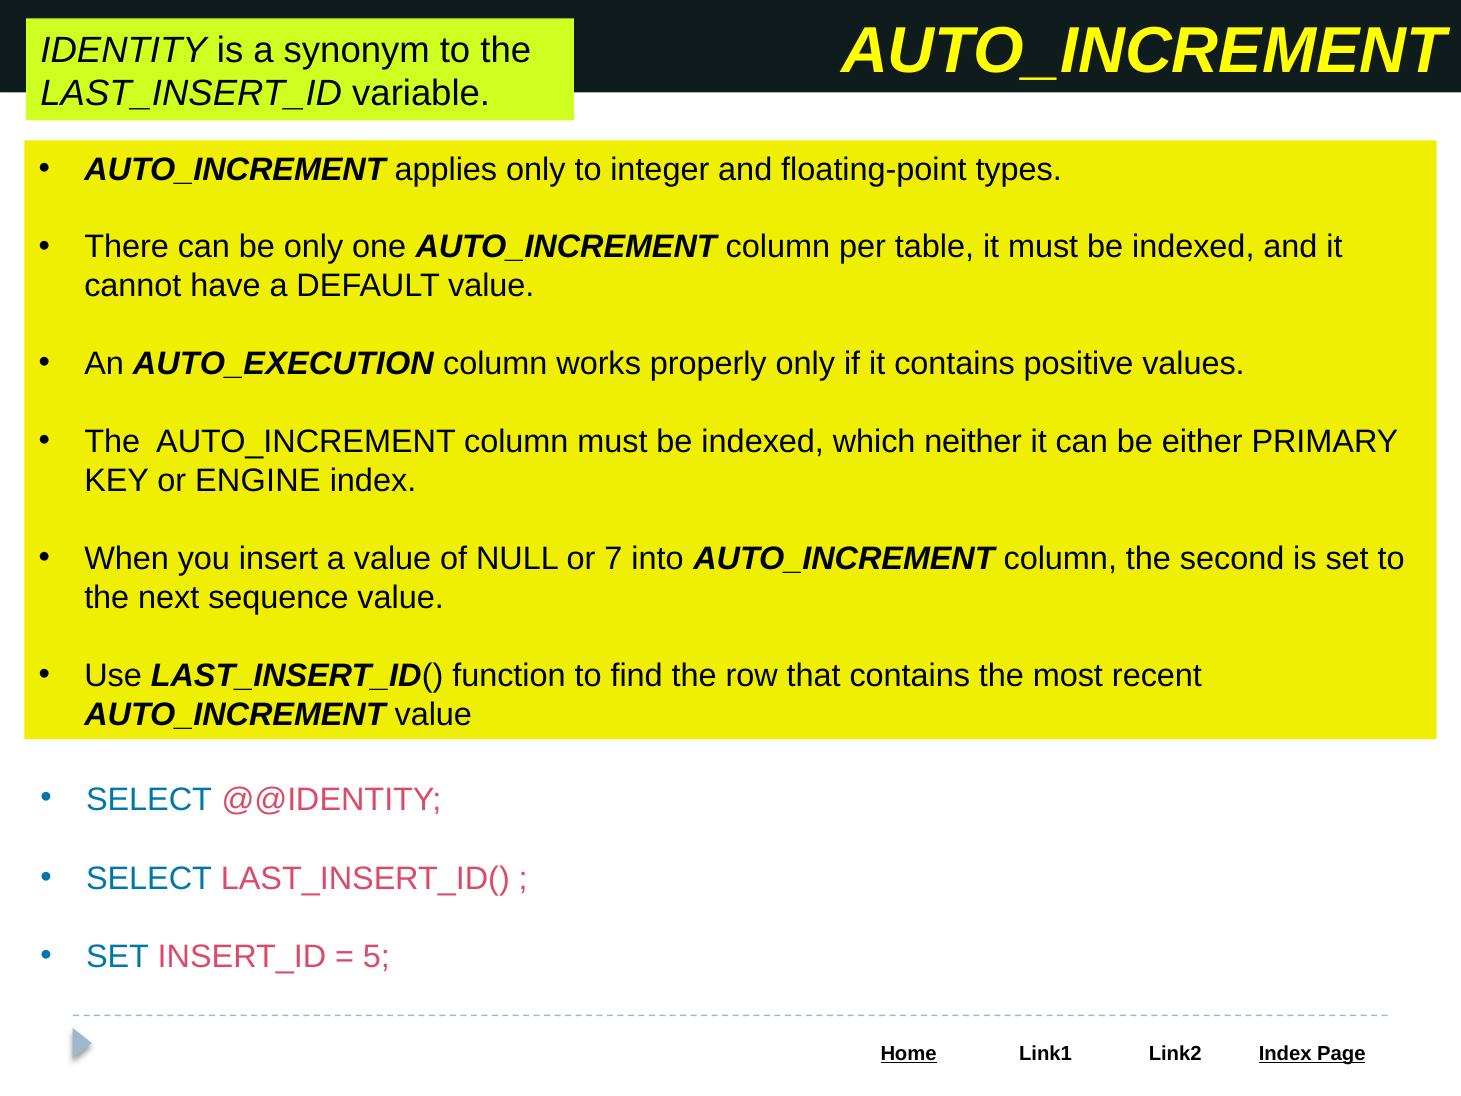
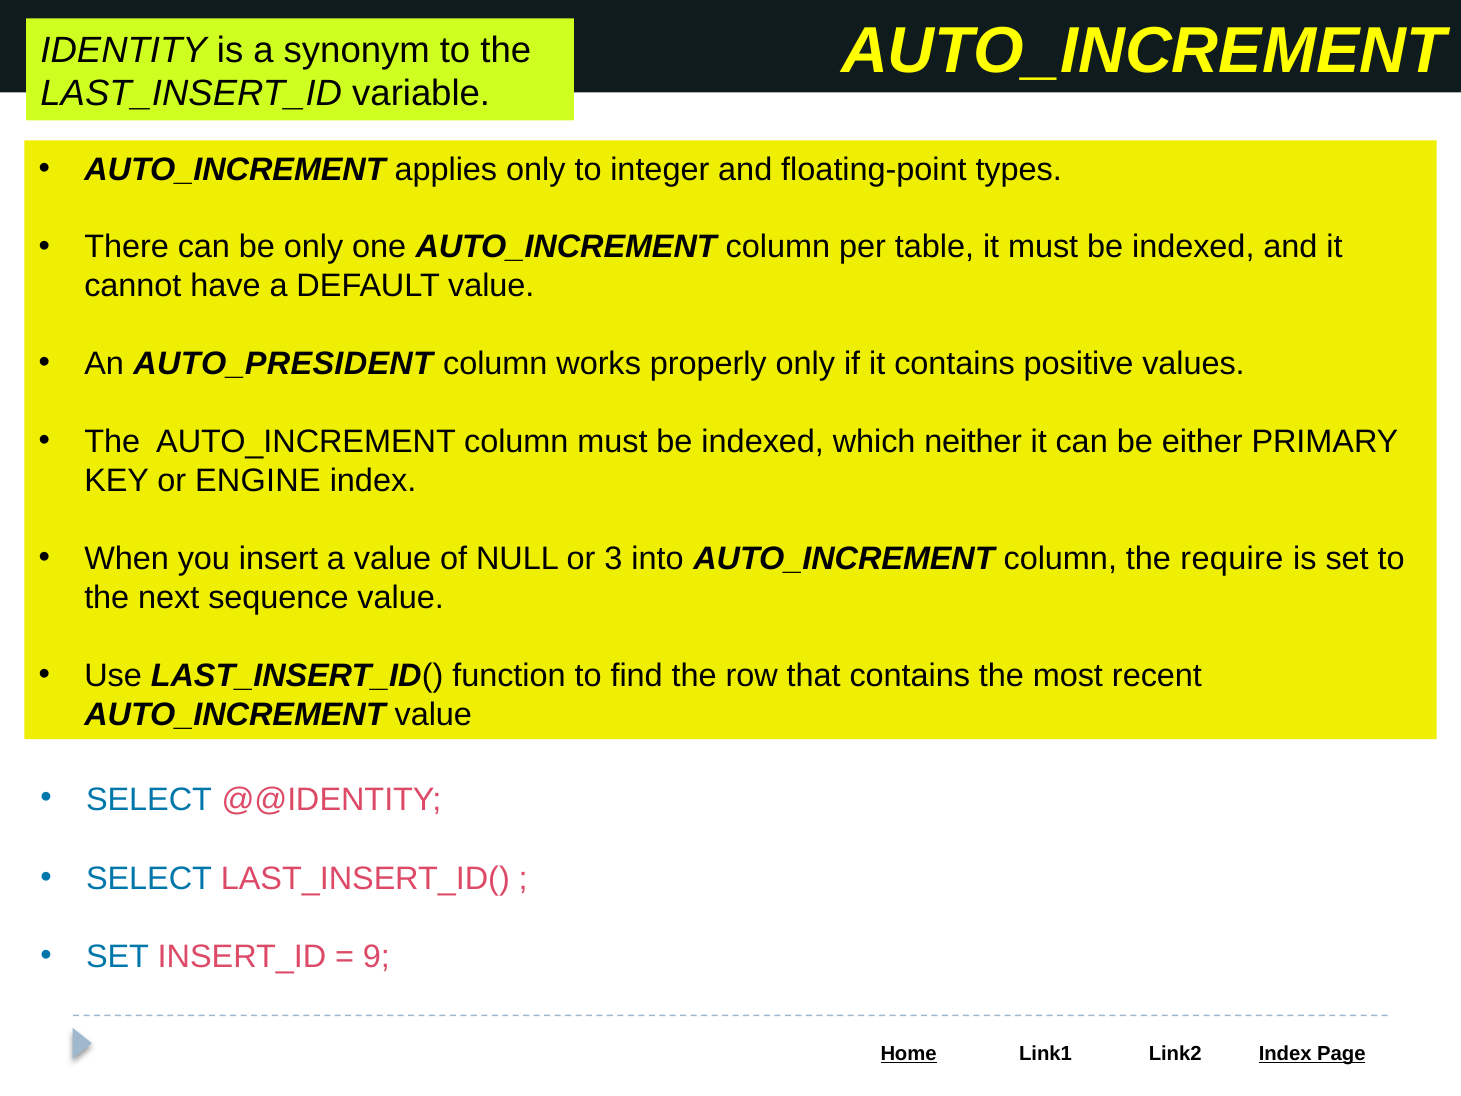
AUTO_EXECUTION: AUTO_EXECUTION -> AUTO_PRESIDENT
7: 7 -> 3
second: second -> require
5: 5 -> 9
